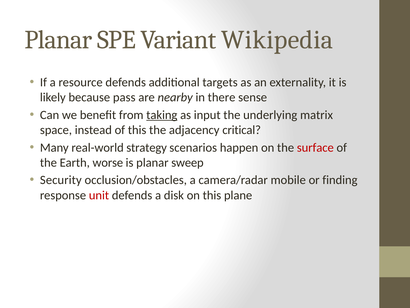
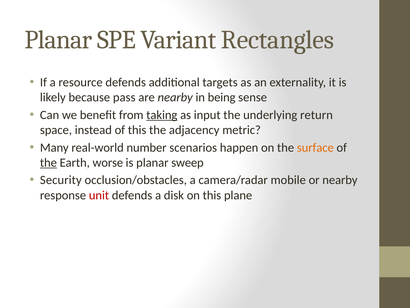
Wikipedia: Wikipedia -> Rectangles
there: there -> being
matrix: matrix -> return
critical: critical -> metric
strategy: strategy -> number
surface colour: red -> orange
the at (48, 162) underline: none -> present
or finding: finding -> nearby
